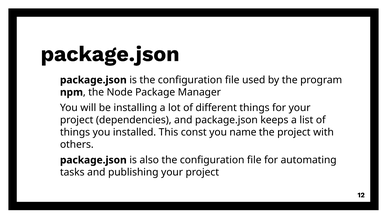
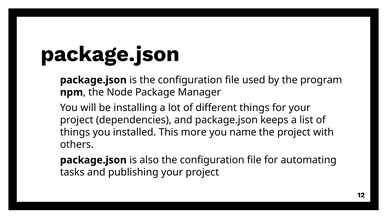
const: const -> more
